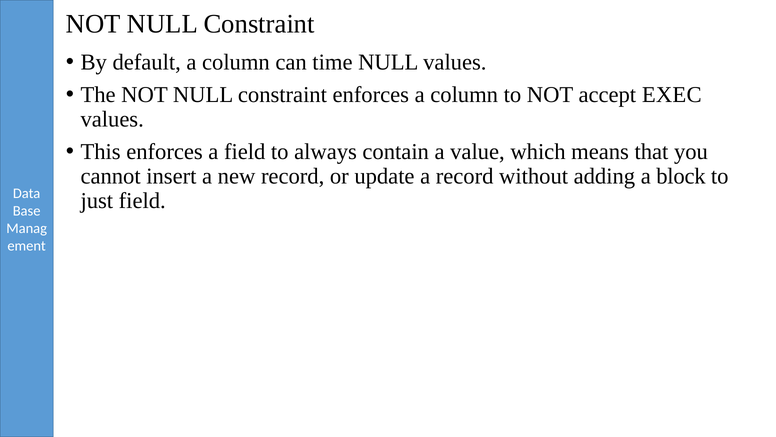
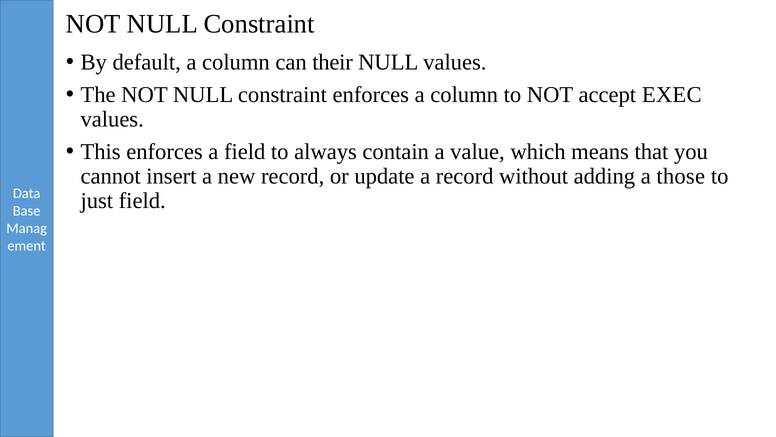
time: time -> their
block: block -> those
